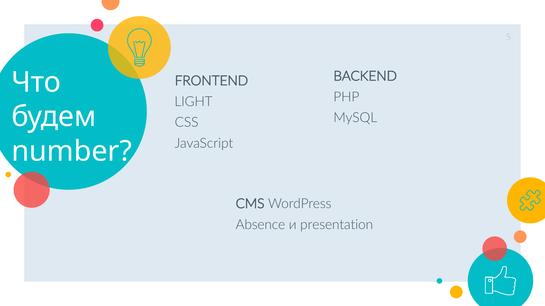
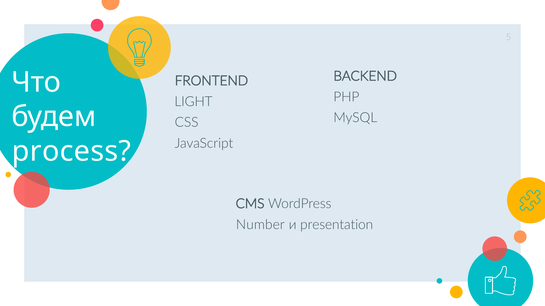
number: number -> process
Absence: Absence -> Number
